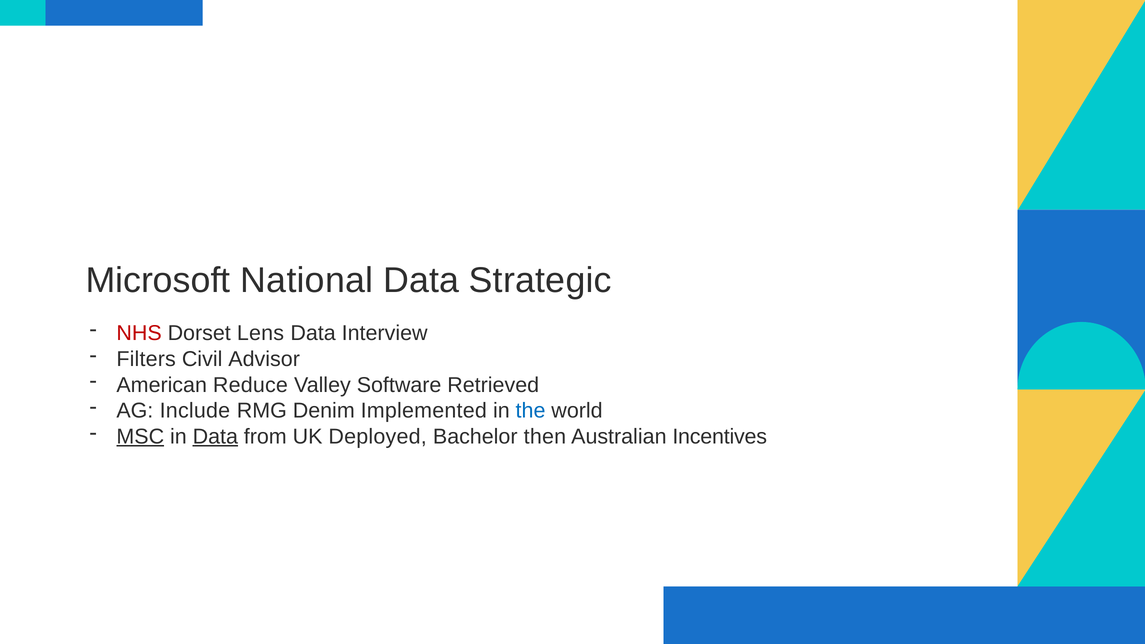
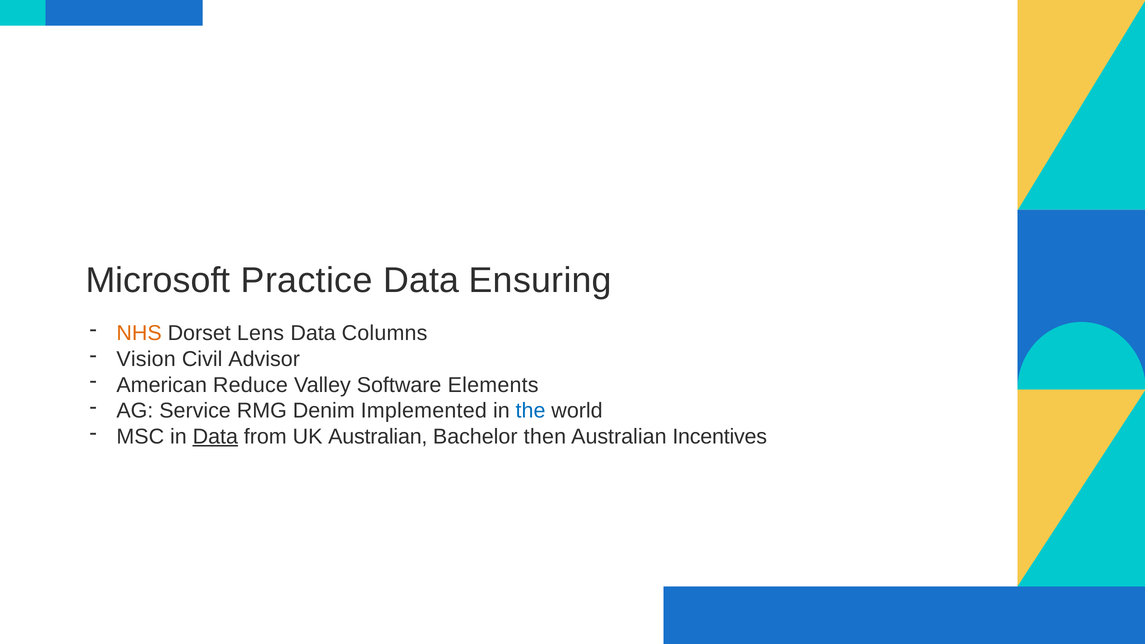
National: National -> Practice
Strategic: Strategic -> Ensuring
NHS colour: red -> orange
Interview: Interview -> Columns
Filters: Filters -> Vision
Retrieved: Retrieved -> Elements
Include: Include -> Service
MSC underline: present -> none
UK Deployed: Deployed -> Australian
